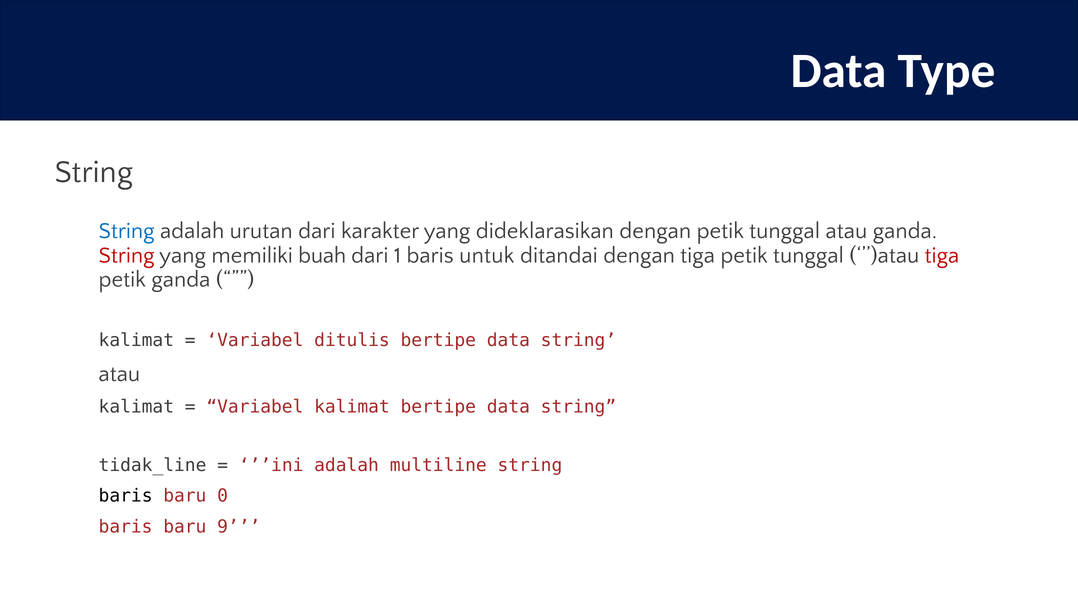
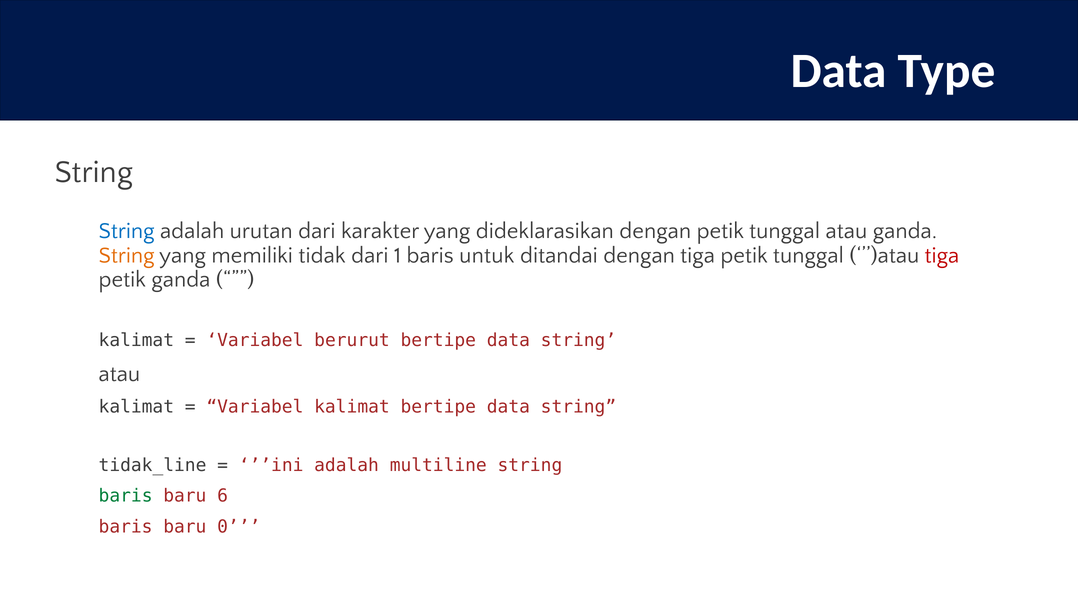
String at (127, 255) colour: red -> orange
buah: buah -> tidak
ditulis: ditulis -> berurut
baris at (126, 496) colour: black -> green
0: 0 -> 6
9: 9 -> 0
